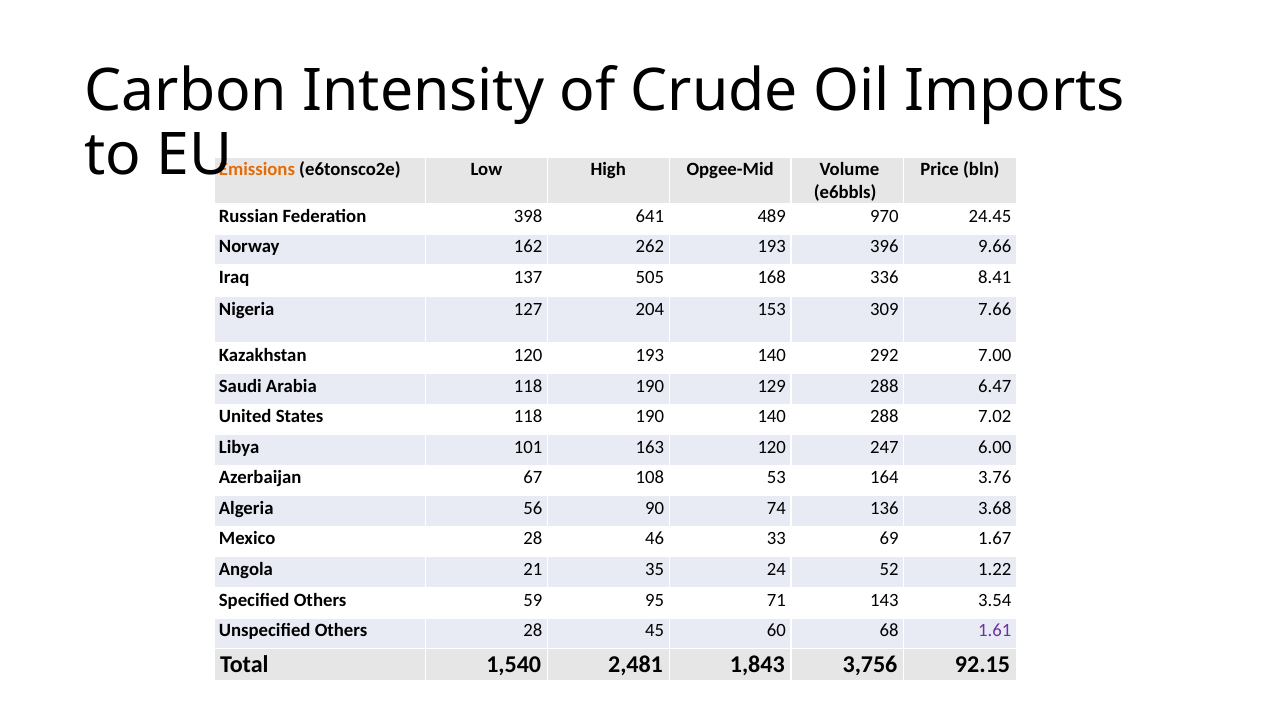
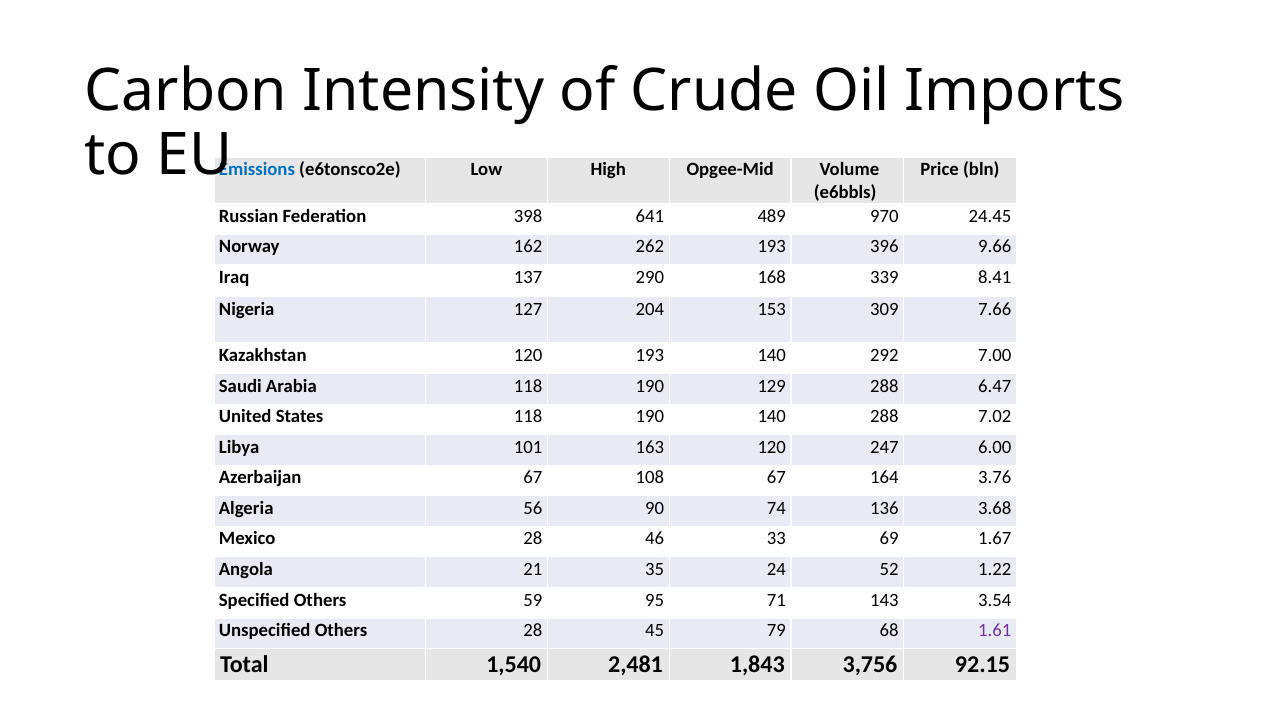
Emissions colour: orange -> blue
505: 505 -> 290
336: 336 -> 339
108 53: 53 -> 67
60: 60 -> 79
